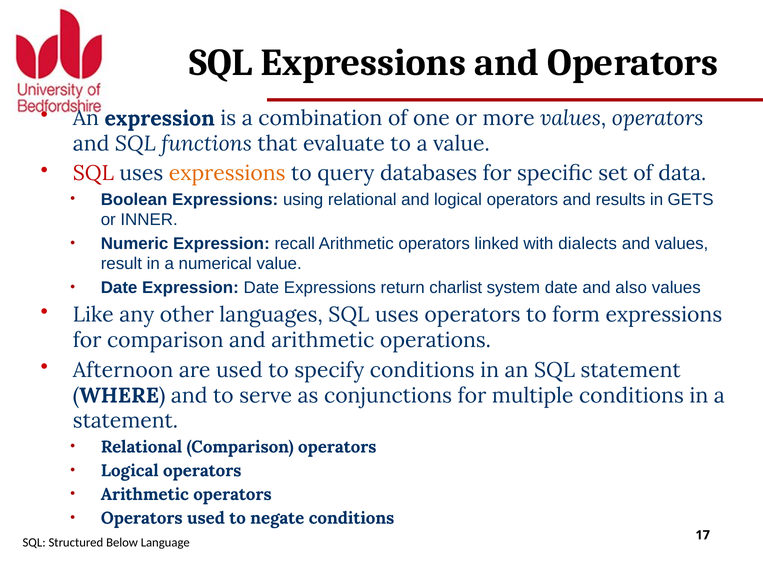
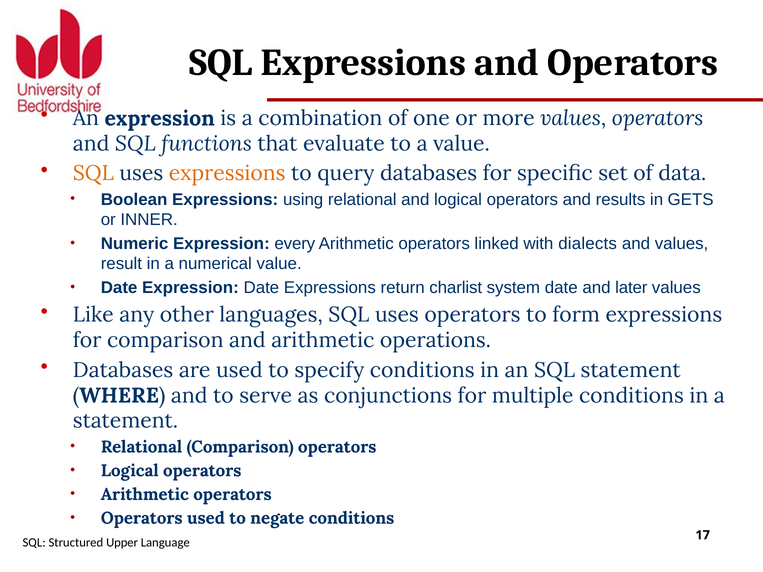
SQL at (93, 174) colour: red -> orange
recall: recall -> every
also: also -> later
Afternoon at (123, 370): Afternoon -> Databases
Below: Below -> Upper
